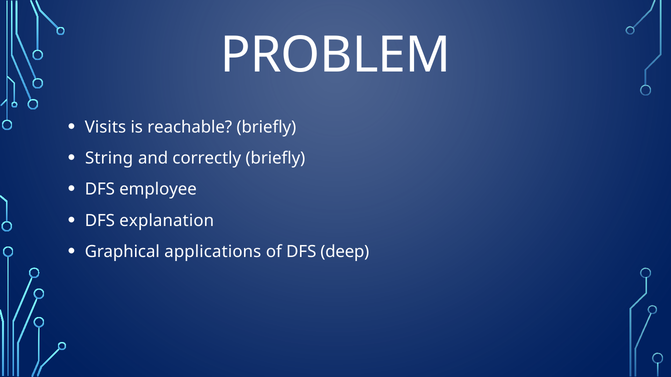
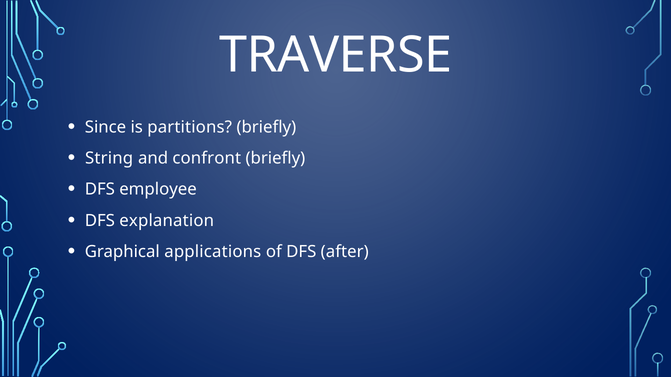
PROBLEM: PROBLEM -> TRAVERSE
Visits: Visits -> Since
reachable: reachable -> partitions
correctly: correctly -> confront
deep: deep -> after
